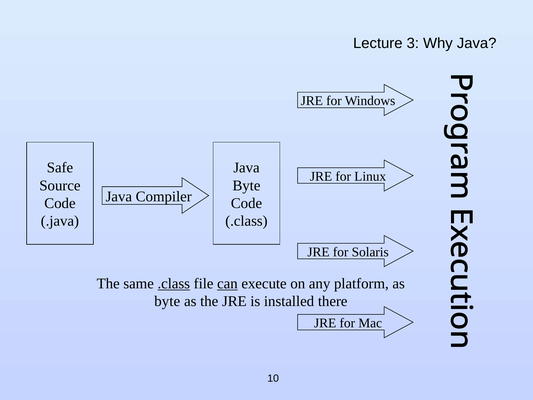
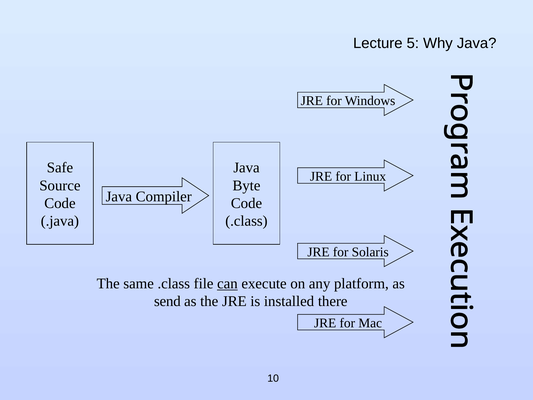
3: 3 -> 5
.class at (174, 283) underline: present -> none
byte at (167, 301): byte -> send
